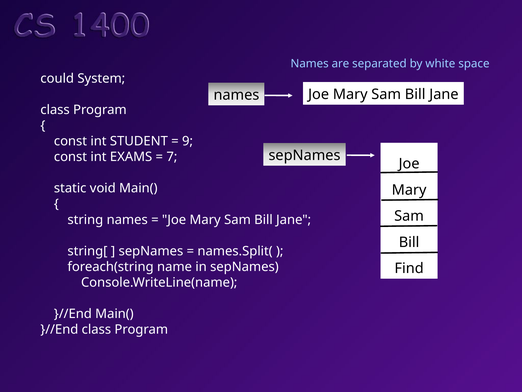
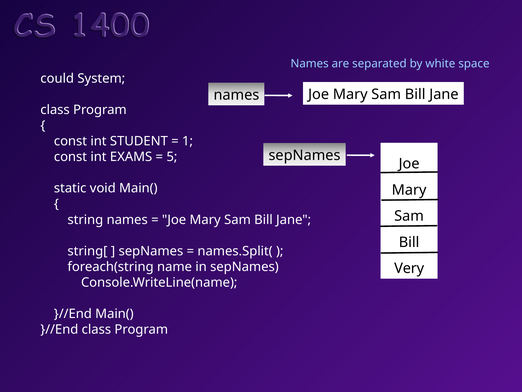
9: 9 -> 1
7: 7 -> 5
Find: Find -> Very
